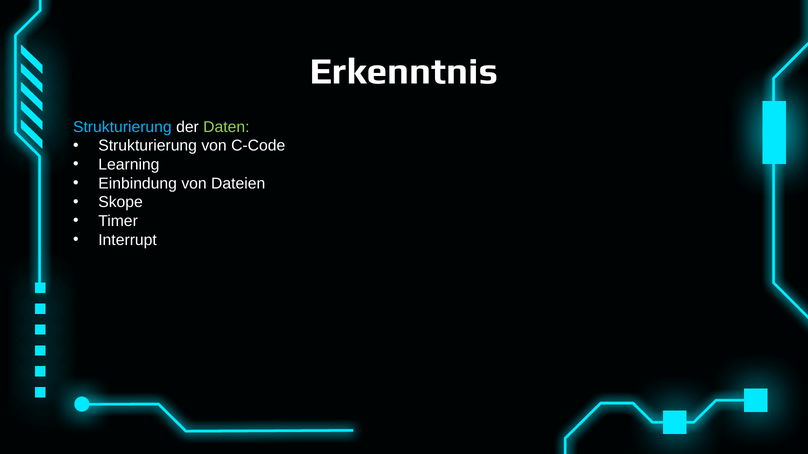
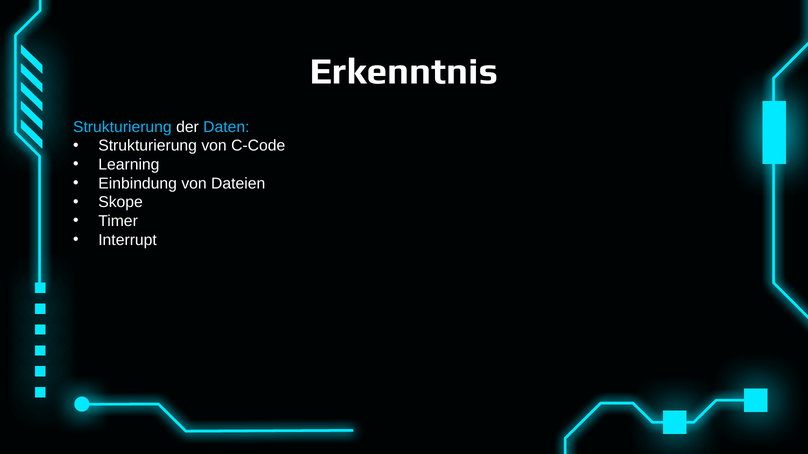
Daten colour: light green -> light blue
